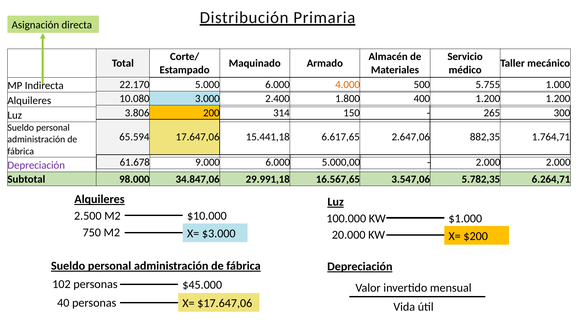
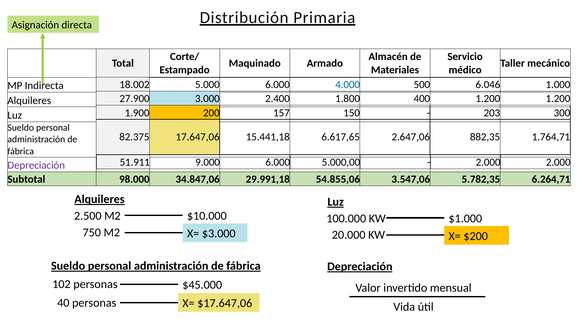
22.170: 22.170 -> 18.002
4.000 colour: orange -> blue
5.755: 5.755 -> 6.046
10.080: 10.080 -> 27.900
3.806: 3.806 -> 1.900
314: 314 -> 157
265: 265 -> 203
65.594: 65.594 -> 82.375
61.678: 61.678 -> 51.911
16.567,65: 16.567,65 -> 54.855,06
